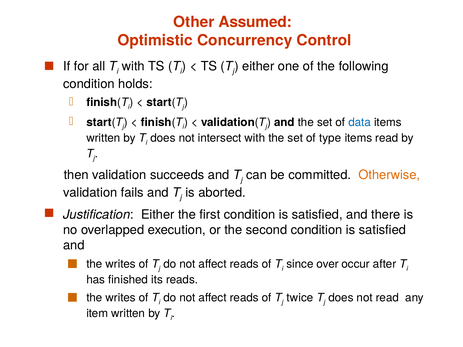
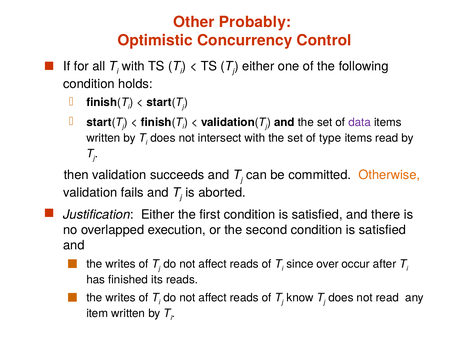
Assumed: Assumed -> Probably
data colour: blue -> purple
twice: twice -> know
